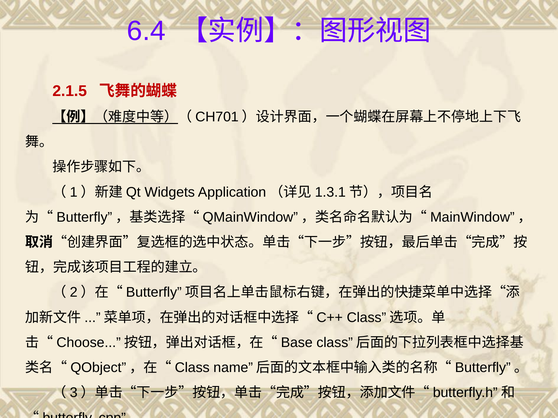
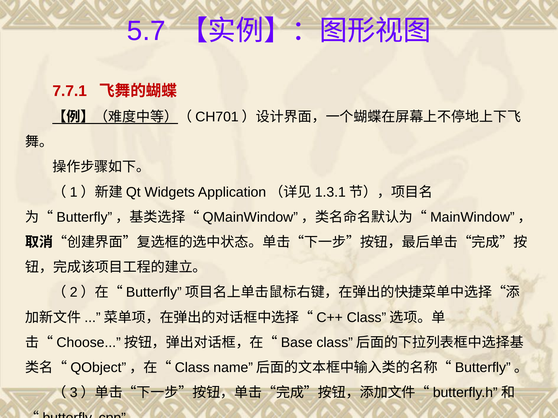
6.4: 6.4 -> 5.7
2.1.5: 2.1.5 -> 7.7.1
